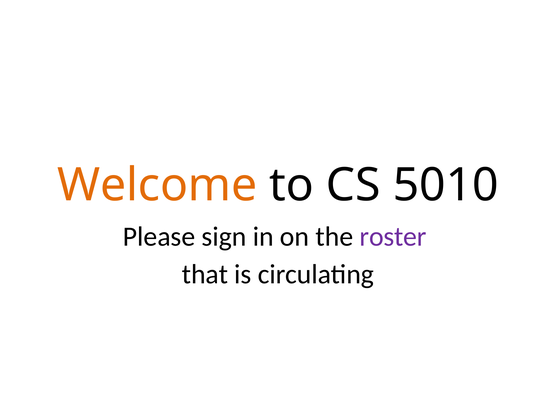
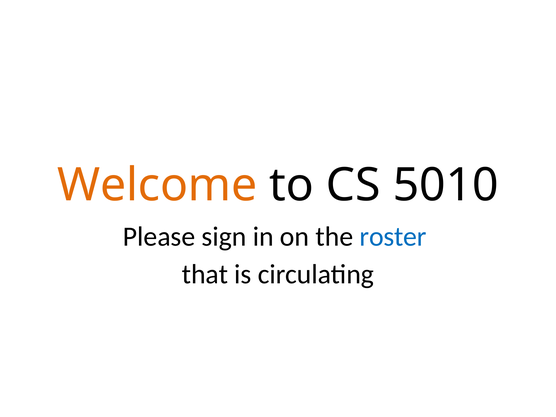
roster colour: purple -> blue
